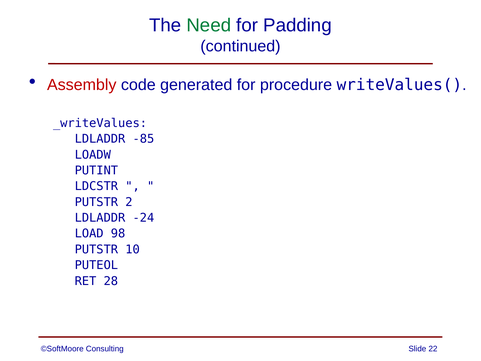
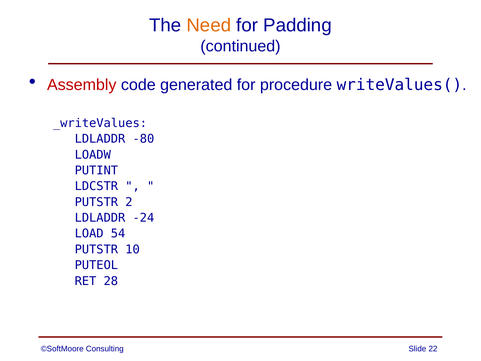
Need colour: green -> orange
-85: -85 -> -80
98: 98 -> 54
